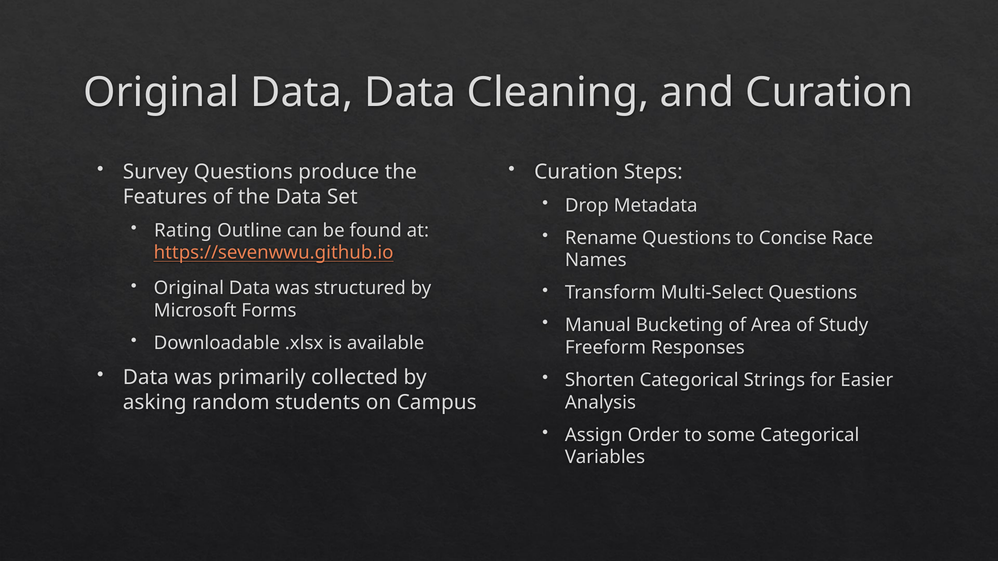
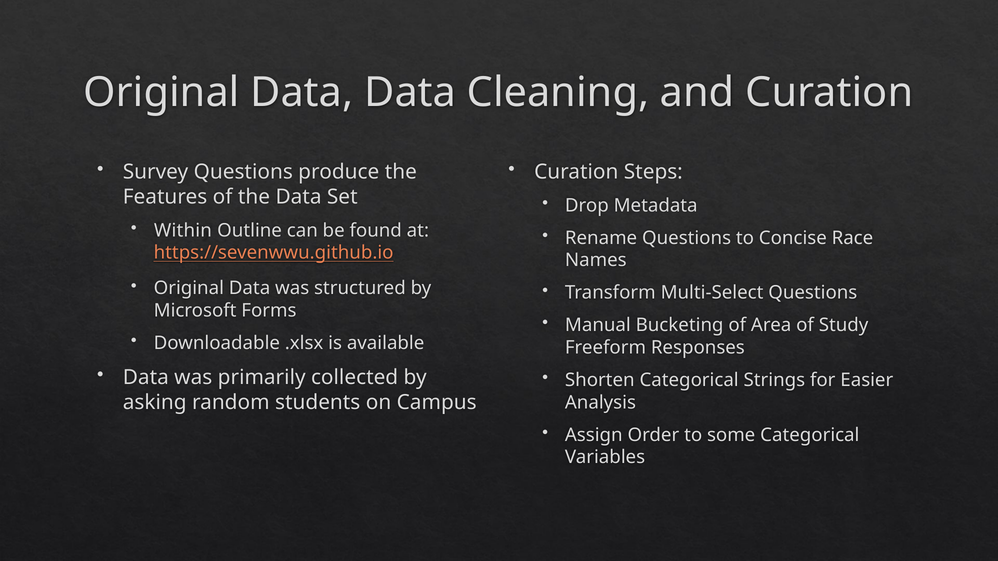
Rating: Rating -> Within
